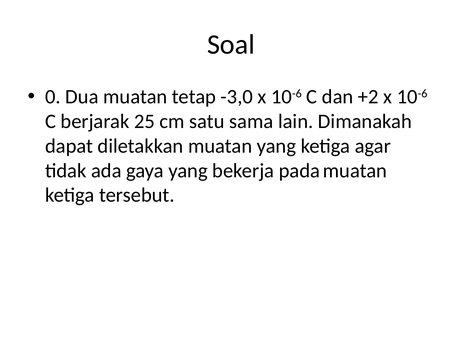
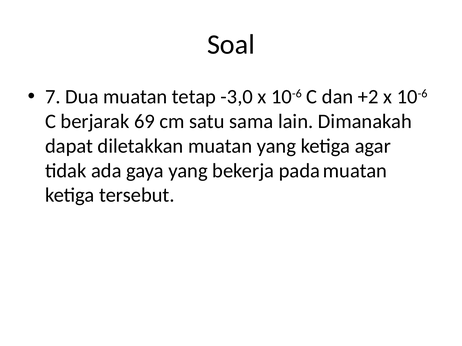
0: 0 -> 7
25: 25 -> 69
